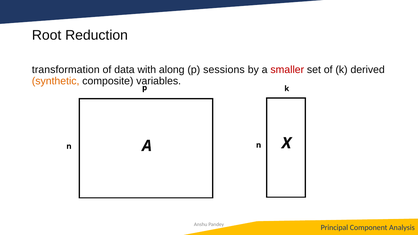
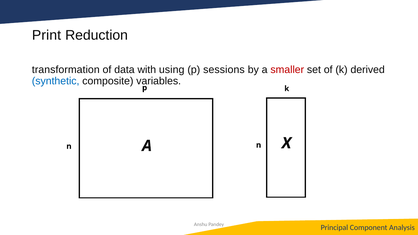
Root: Root -> Print
along: along -> using
synthetic colour: orange -> blue
